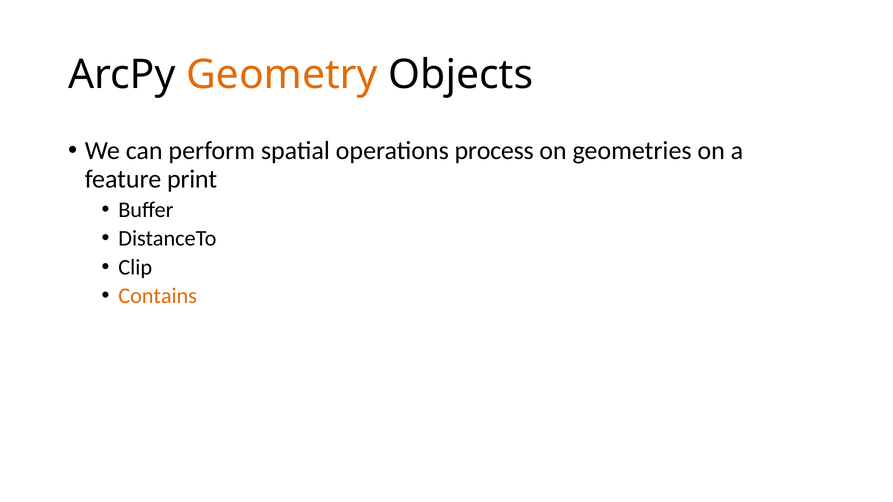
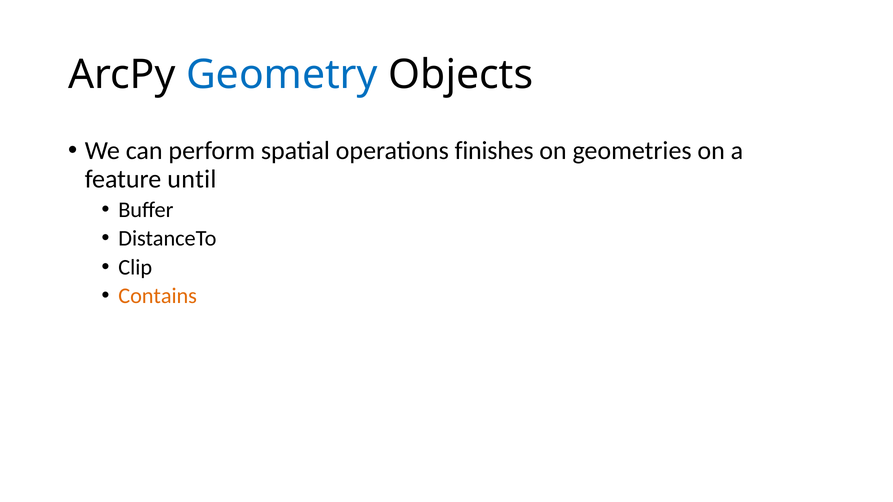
Geometry colour: orange -> blue
process: process -> finishes
print: print -> until
